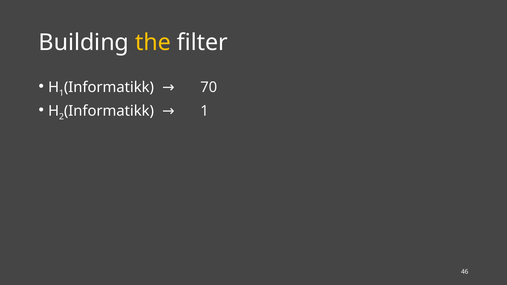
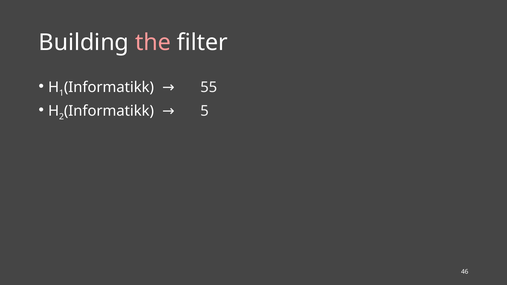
the colour: yellow -> pink
70: 70 -> 55
1 at (204, 111): 1 -> 5
